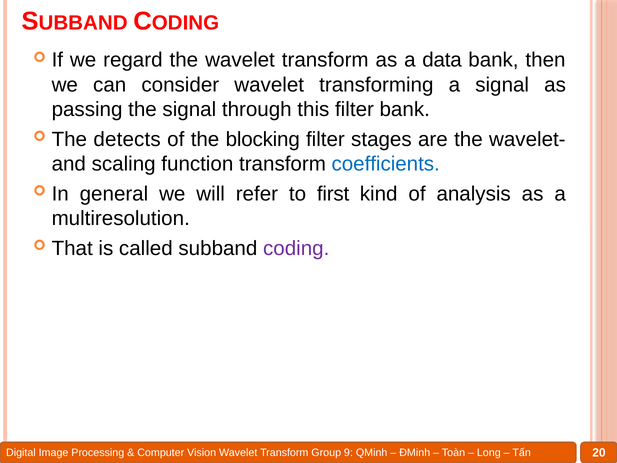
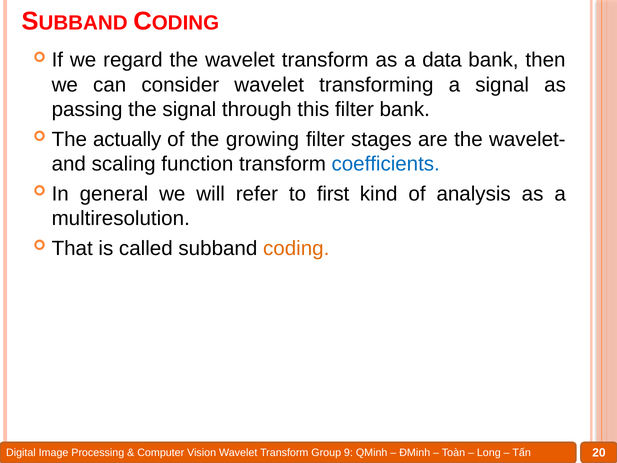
detects: detects -> actually
blocking: blocking -> growing
coding colour: purple -> orange
